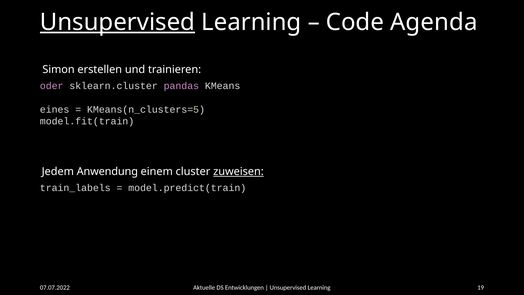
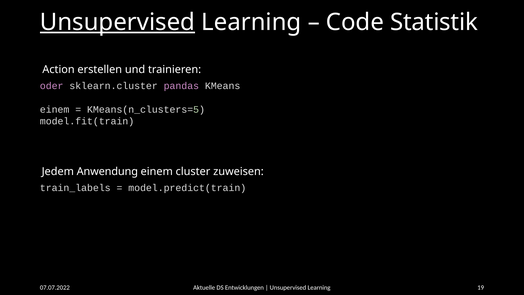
Agenda: Agenda -> Statistik
Simon: Simon -> Action
eines at (55, 110): eines -> einem
zuweisen underline: present -> none
